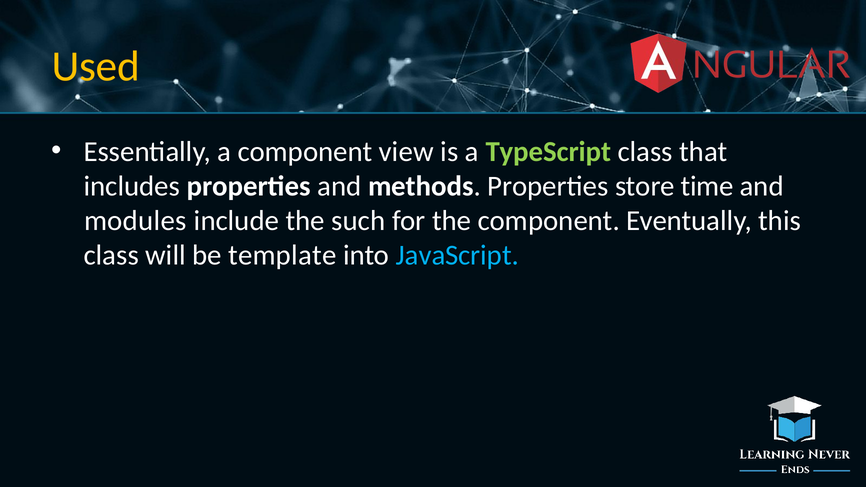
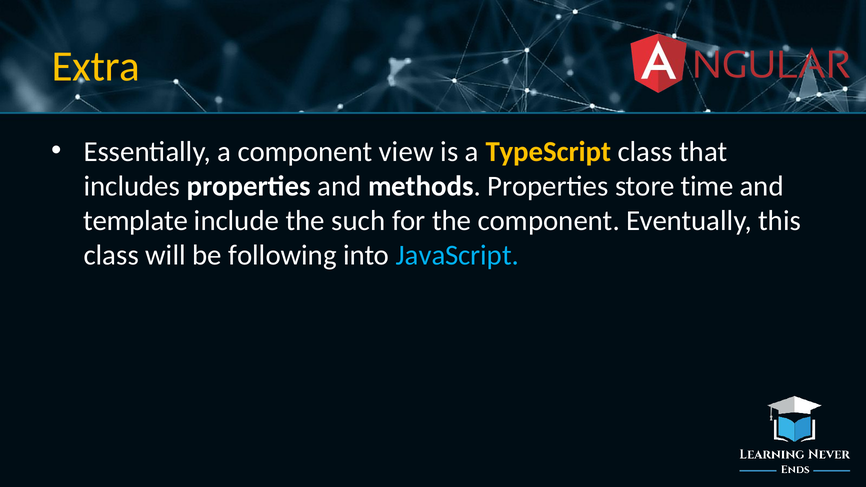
Used: Used -> Extra
TypeScript colour: light green -> yellow
modules: modules -> template
template: template -> following
